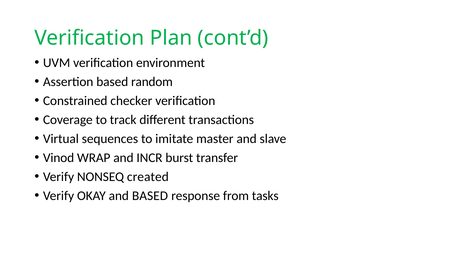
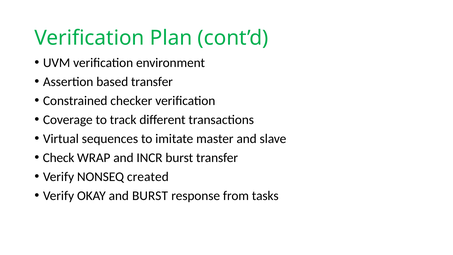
based random: random -> transfer
Vinod: Vinod -> Check
and BASED: BASED -> BURST
